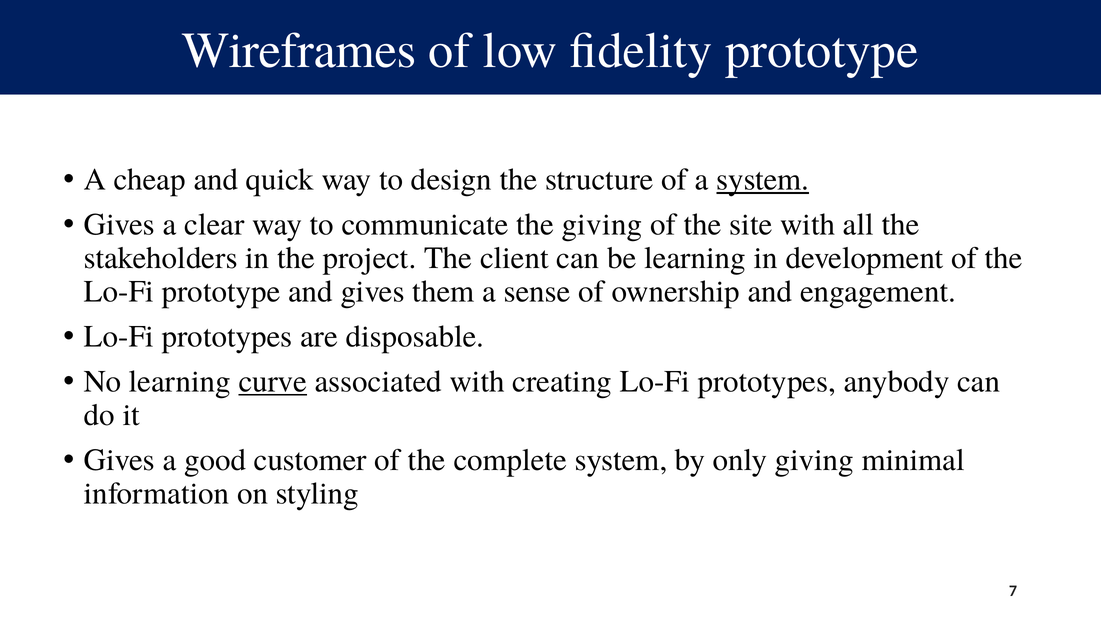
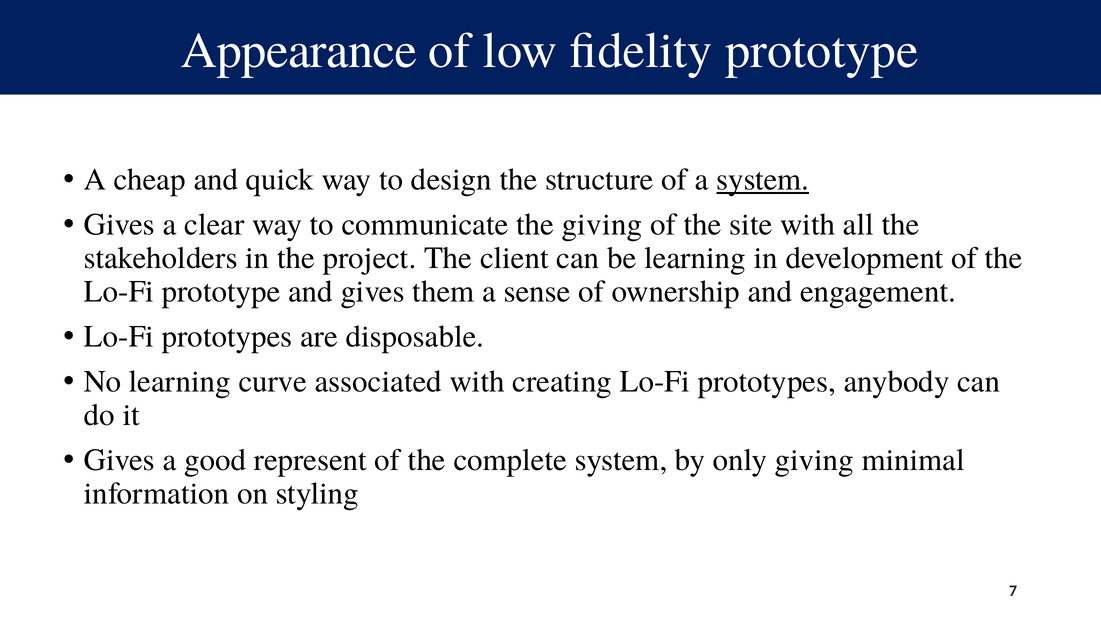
Wireframes: Wireframes -> Appearance
curve underline: present -> none
customer: customer -> represent
